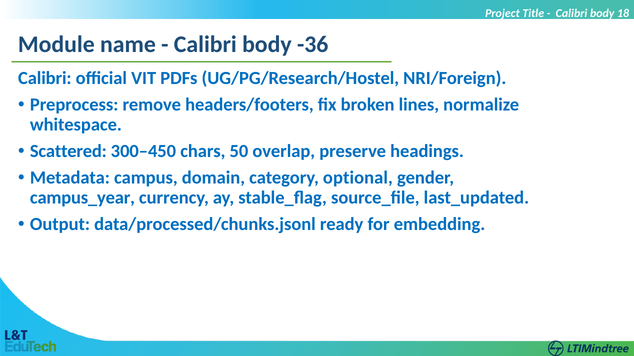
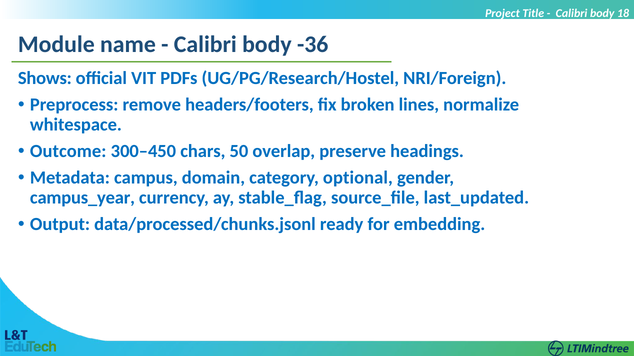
Calibri at (45, 78): Calibri -> Shows
Scattered: Scattered -> Outcome
